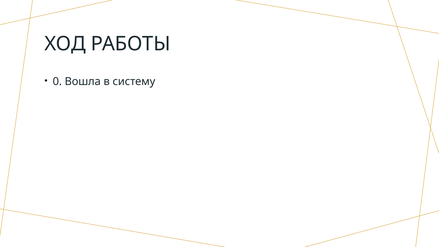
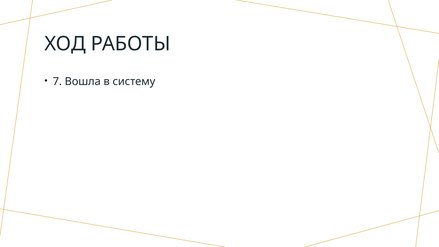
0: 0 -> 7
